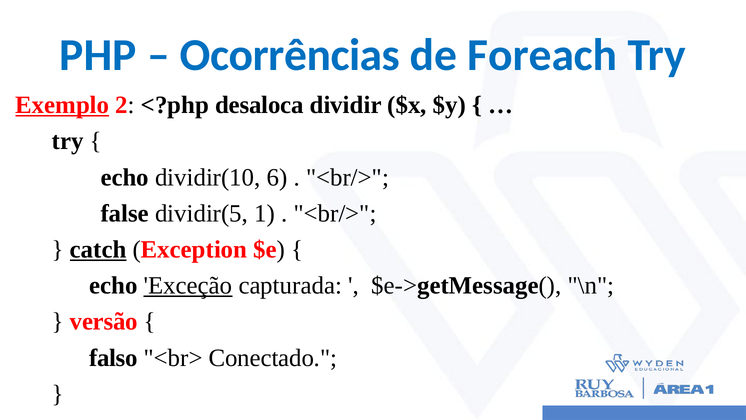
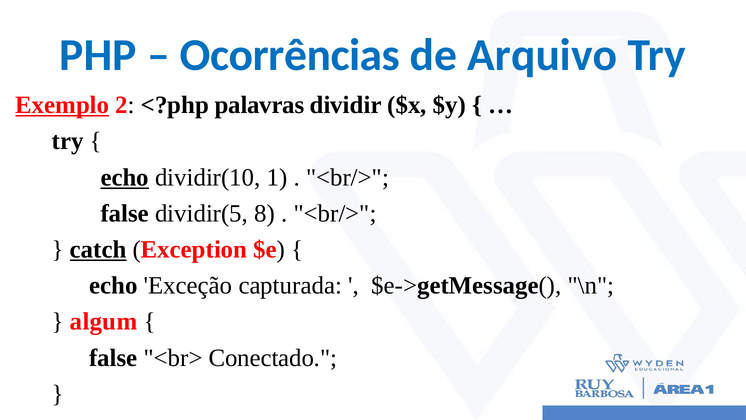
Foreach: Foreach -> Arquivo
desaloca: desaloca -> palavras
echo at (125, 177) underline: none -> present
6: 6 -> 1
1: 1 -> 8
Exceção underline: present -> none
versão: versão -> algum
falso at (113, 357): falso -> false
